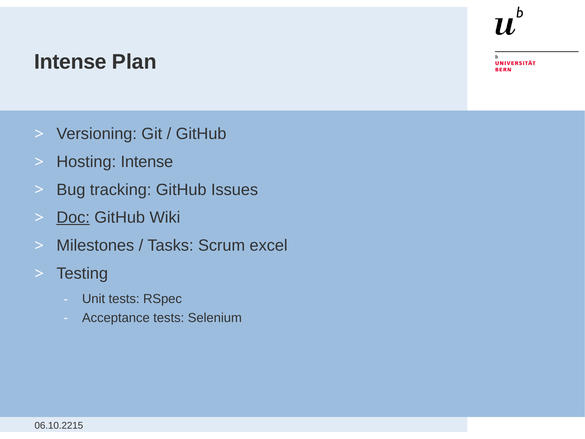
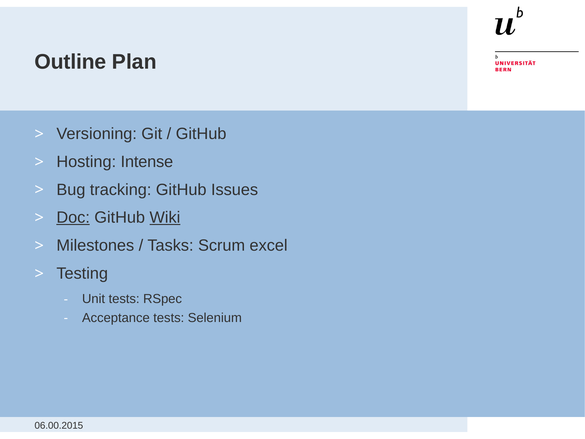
Intense at (70, 62): Intense -> Outline
Wiki underline: none -> present
06.10.2215: 06.10.2215 -> 06.00.2015
